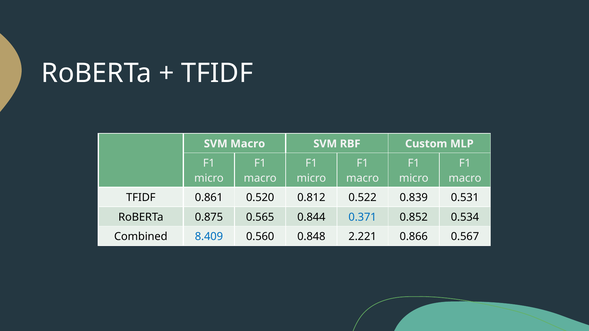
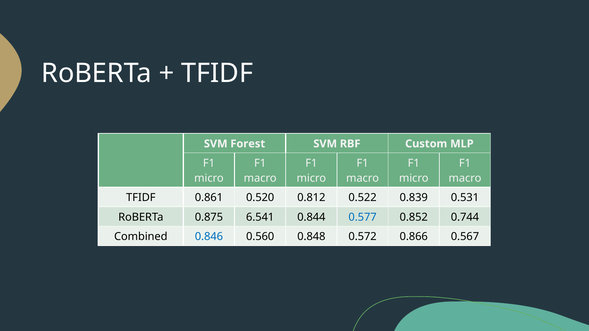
SVM Macro: Macro -> Forest
0.565: 0.565 -> 6.541
0.371: 0.371 -> 0.577
0.534: 0.534 -> 0.744
8.409: 8.409 -> 0.846
2.221: 2.221 -> 0.572
